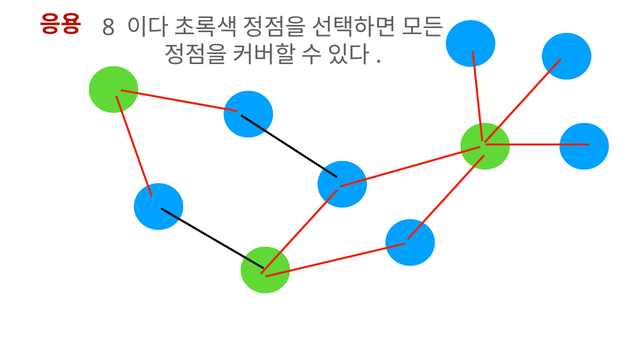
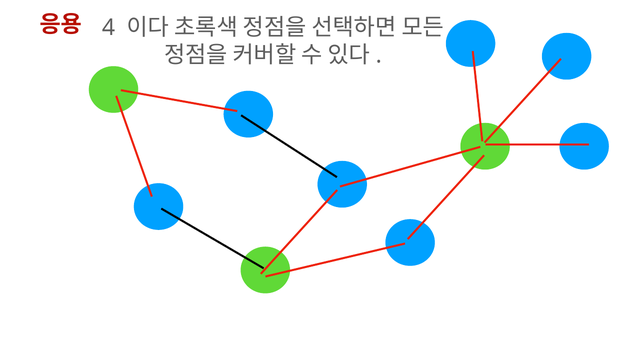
8: 8 -> 4
